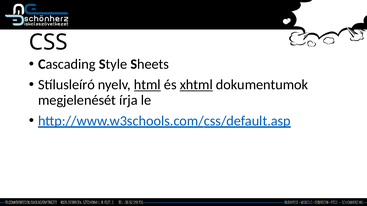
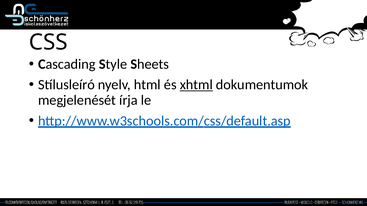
html underline: present -> none
